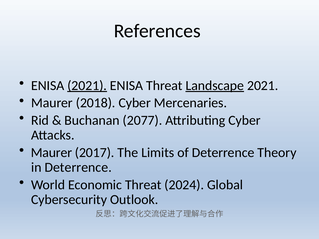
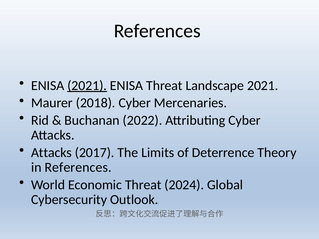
Landscape underline: present -> none
2077: 2077 -> 2022
Maurer at (51, 153): Maurer -> Attacks
in Deterrence: Deterrence -> References
